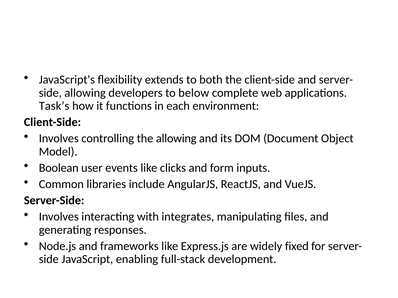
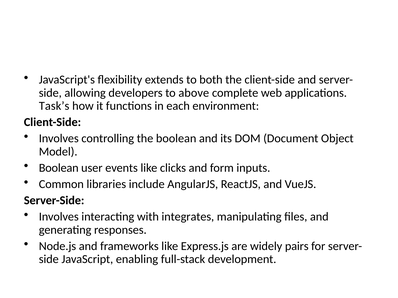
below: below -> above
the allowing: allowing -> boolean
fixed: fixed -> pairs
